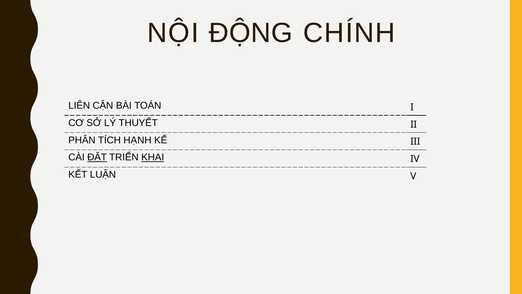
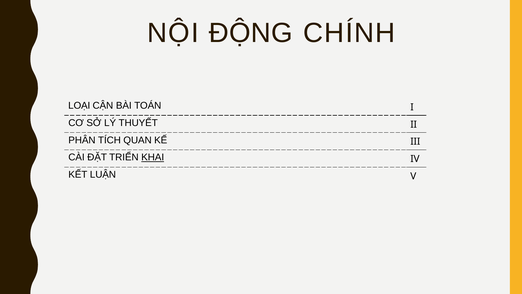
LIÊN: LIÊN -> LOẠI
HẠNH: HẠNH -> QUAN
ĐẶT underline: present -> none
